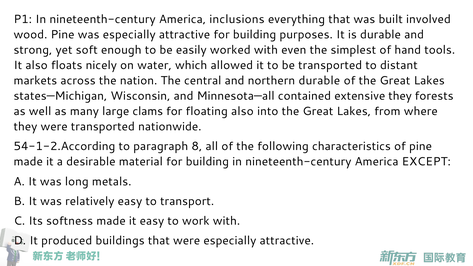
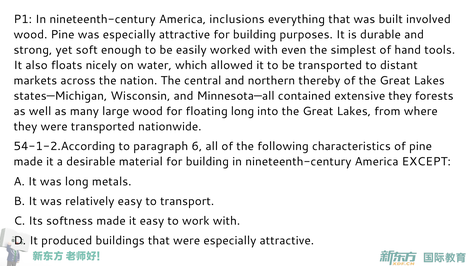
northern durable: durable -> thereby
large clams: clams -> wood
floating also: also -> long
8: 8 -> 6
